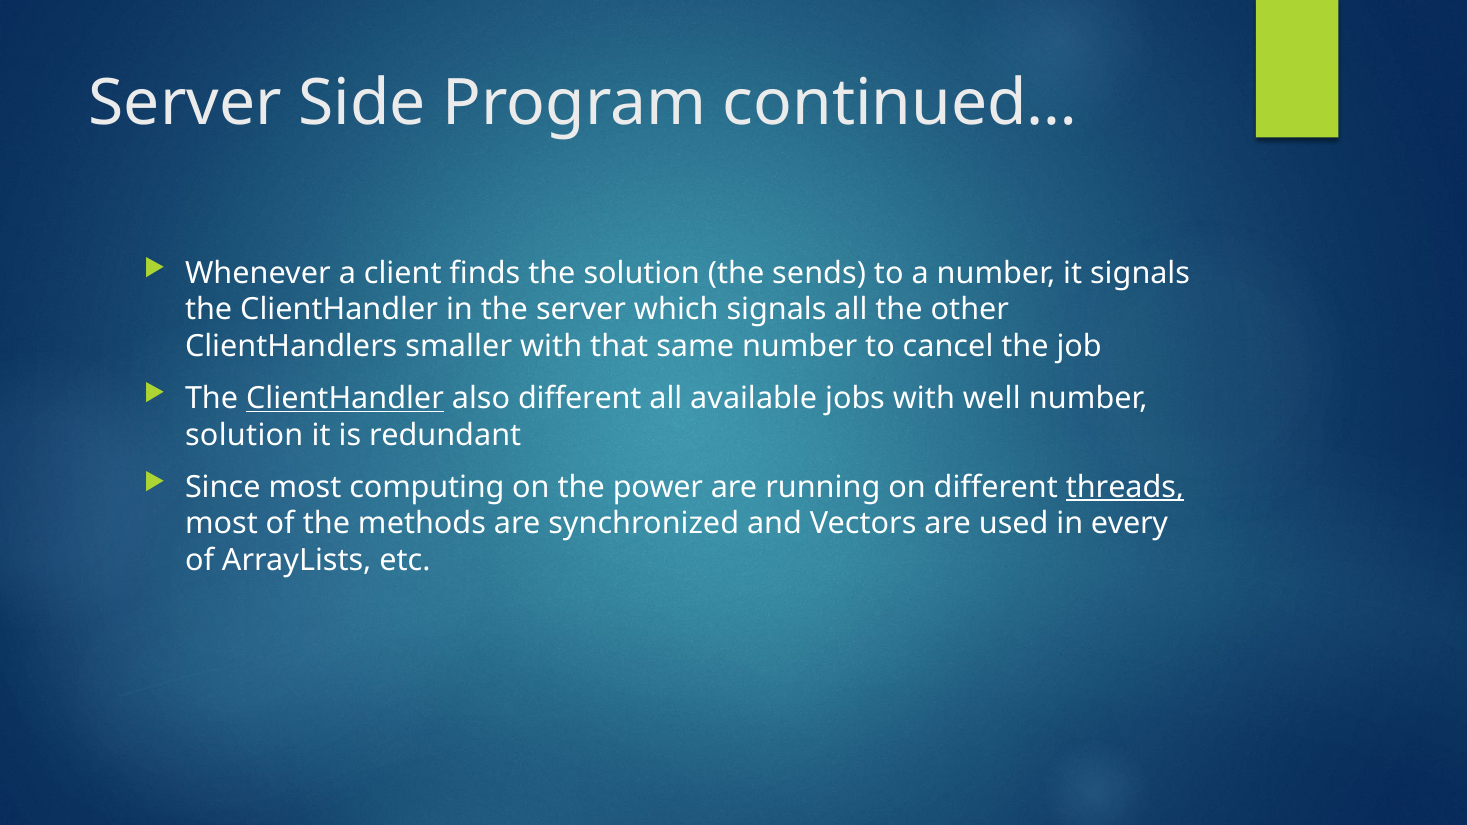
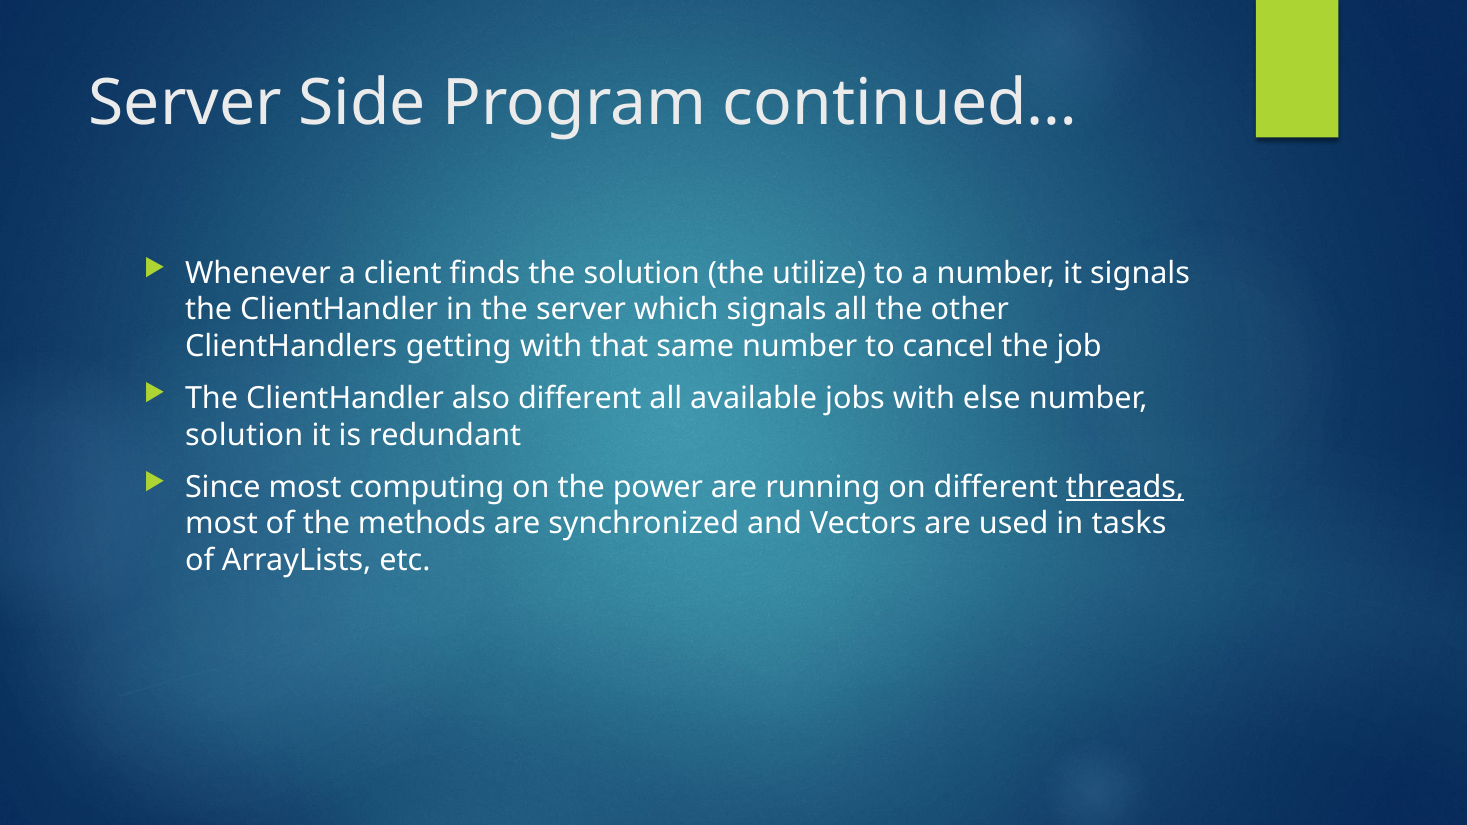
sends: sends -> utilize
smaller: smaller -> getting
ClientHandler at (345, 398) underline: present -> none
well: well -> else
every: every -> tasks
